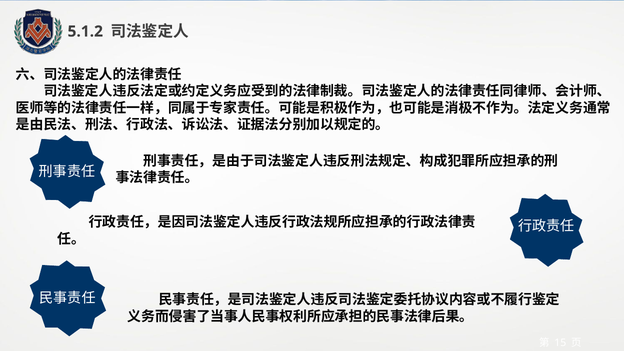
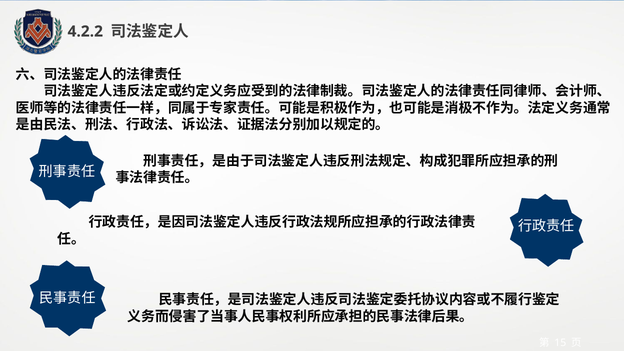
5.1.2: 5.1.2 -> 4.2.2
